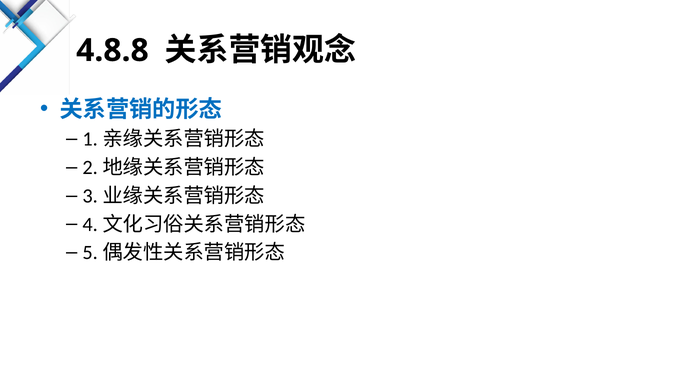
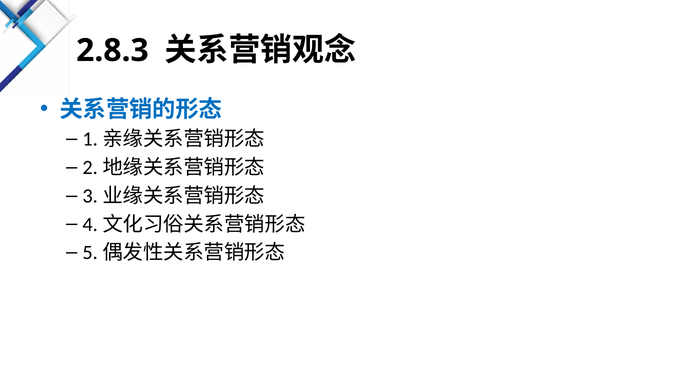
4.8.8: 4.8.8 -> 2.8.3
